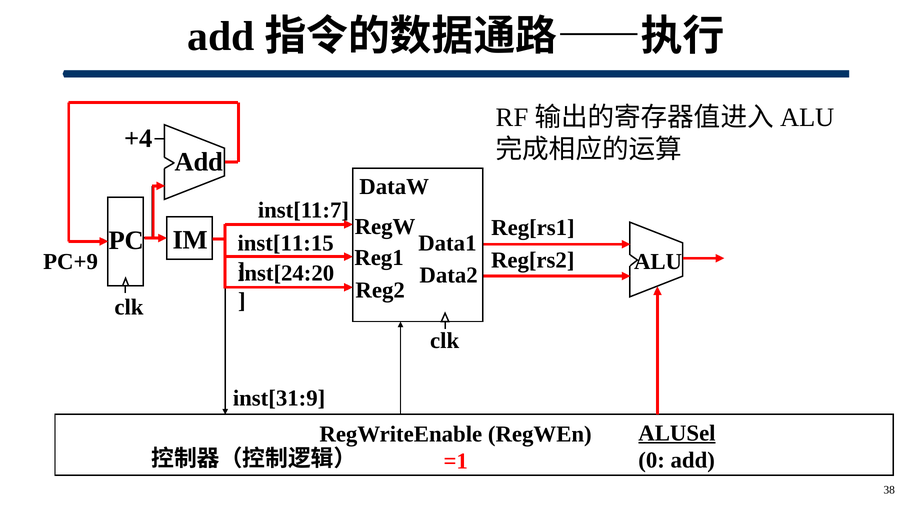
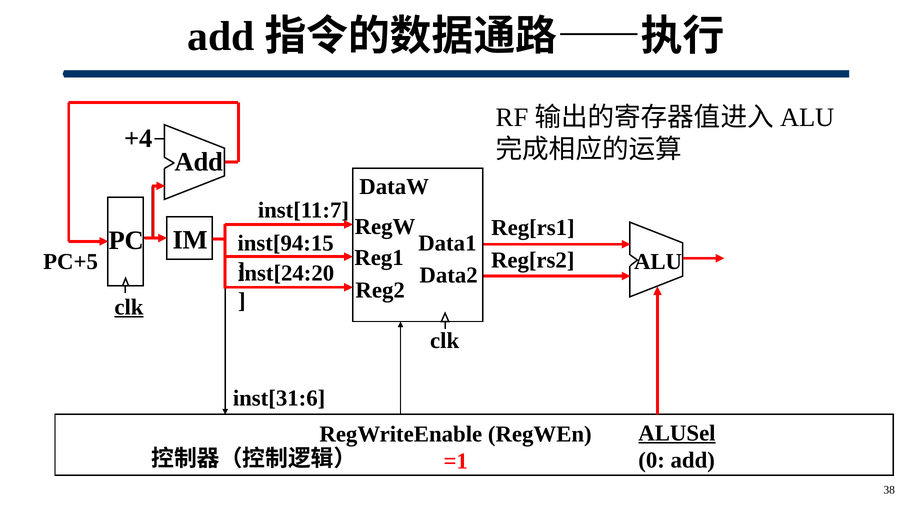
inst[11:15: inst[11:15 -> inst[94:15
PC+9: PC+9 -> PC+5
clk at (129, 307) underline: none -> present
inst[31:9: inst[31:9 -> inst[31:6
